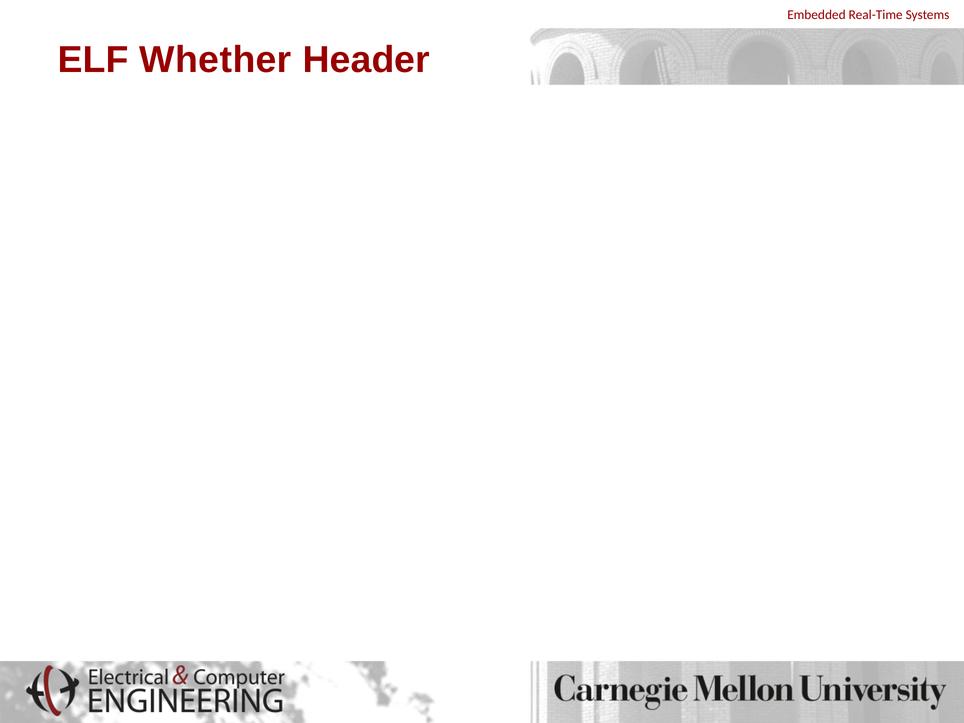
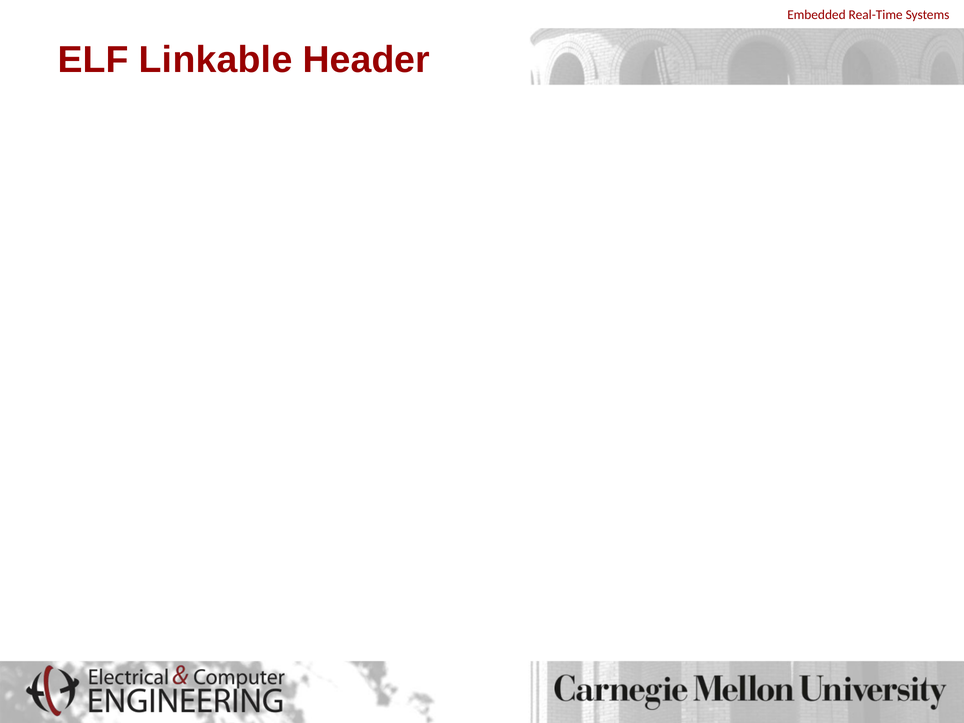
ELF Whether: Whether -> Linkable
